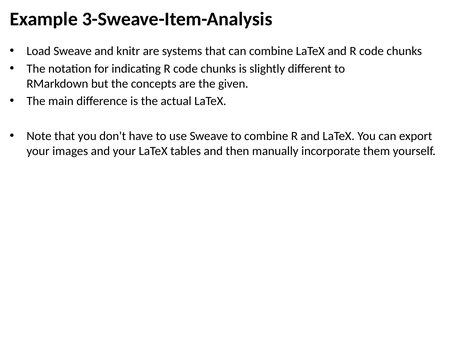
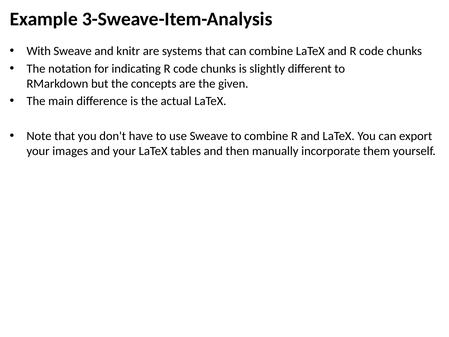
Load: Load -> With
